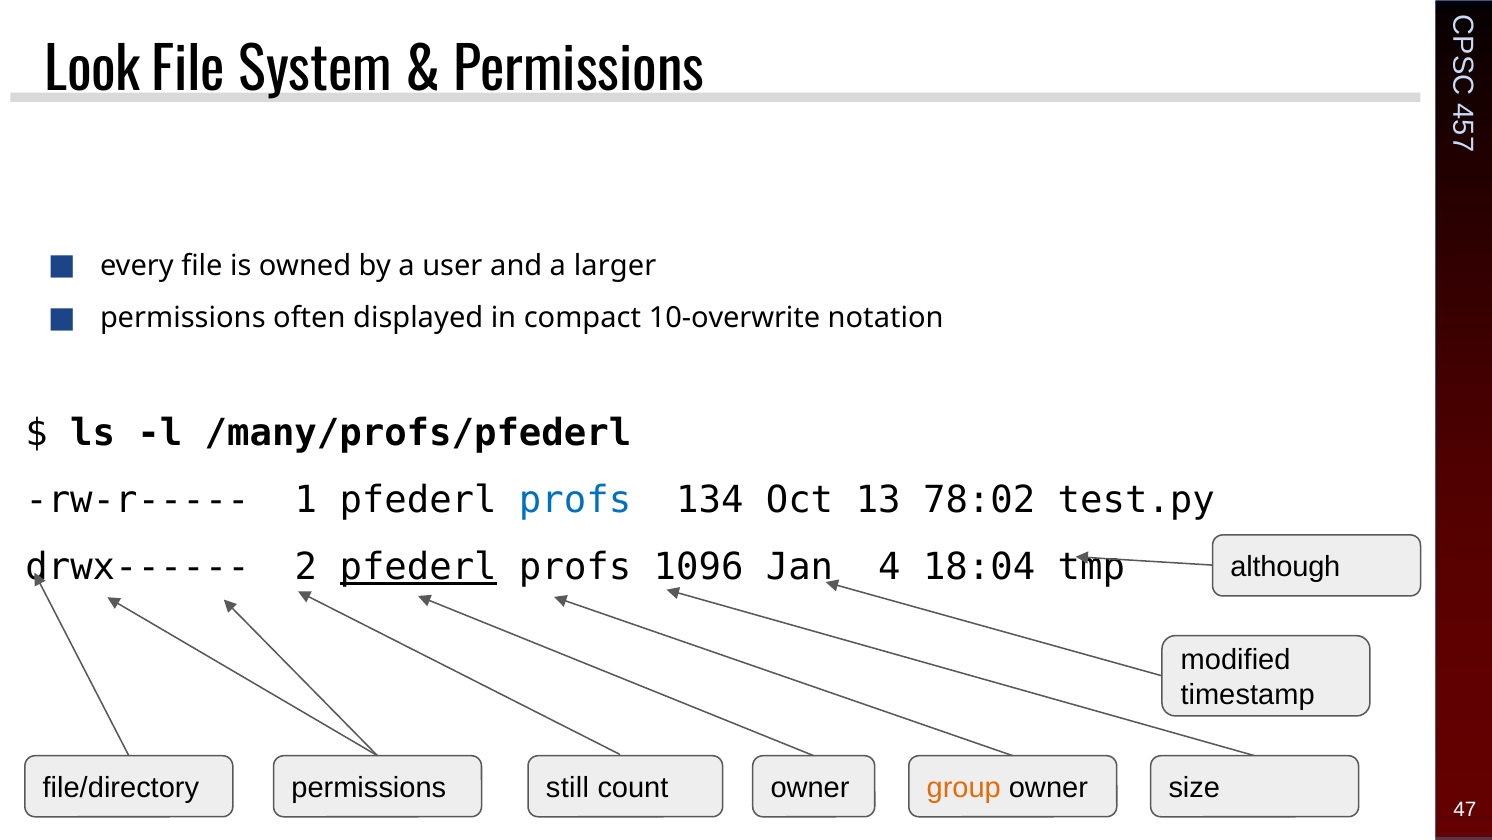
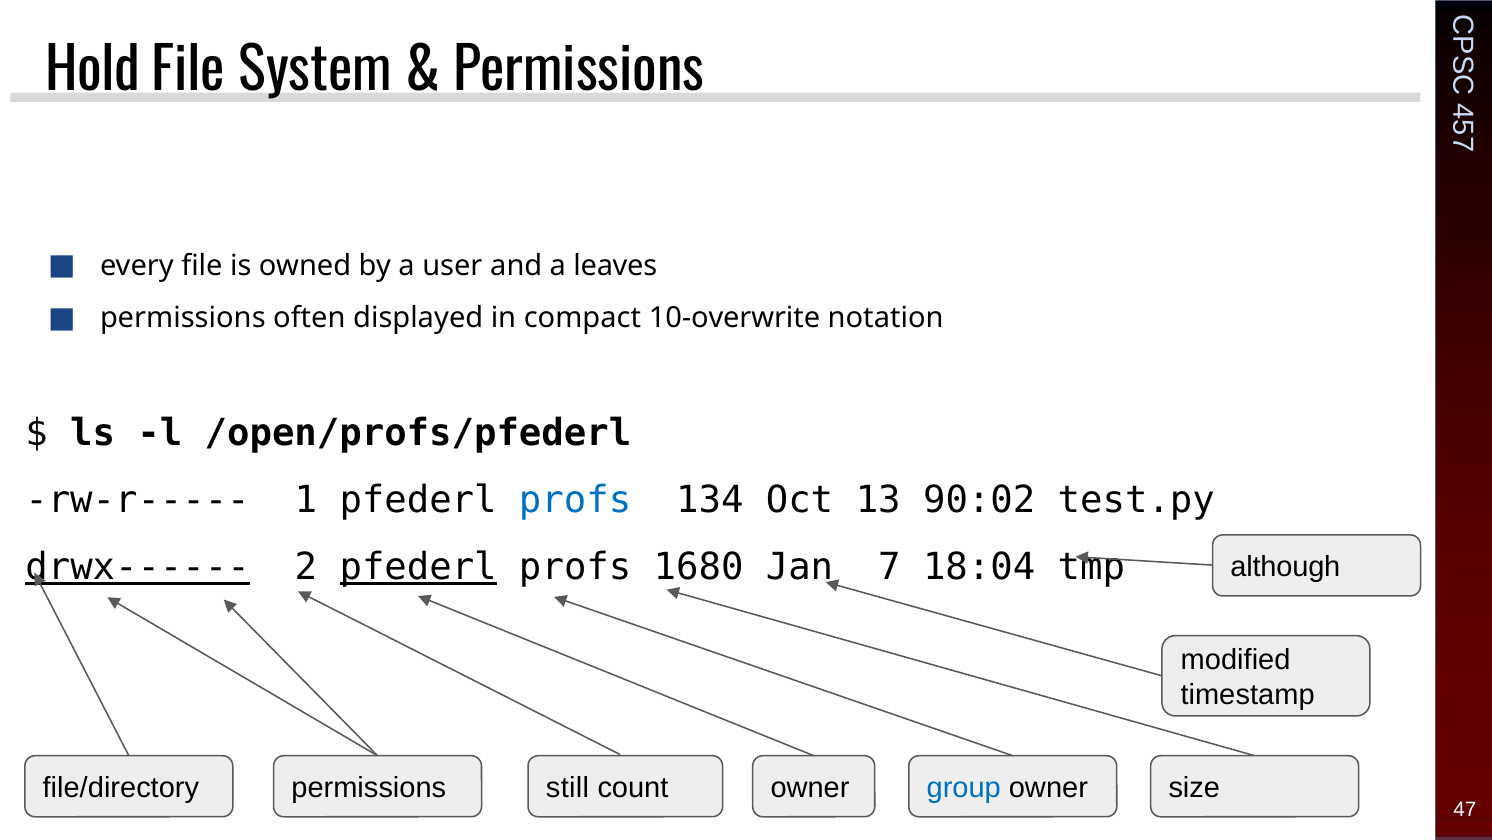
Look: Look -> Hold
larger: larger -> leaves
/many/profs/pfederl: /many/profs/pfederl -> /open/profs/pfederl
78:02: 78:02 -> 90:02
drwx------ underline: none -> present
1096: 1096 -> 1680
Jan 4: 4 -> 7
group colour: orange -> blue
